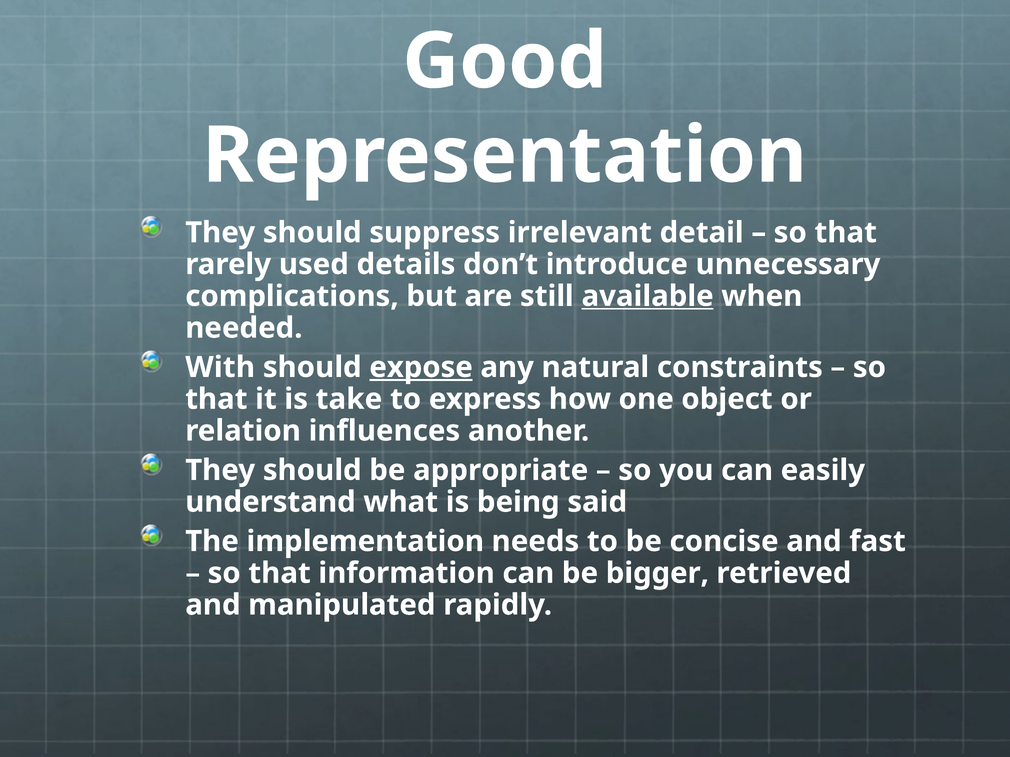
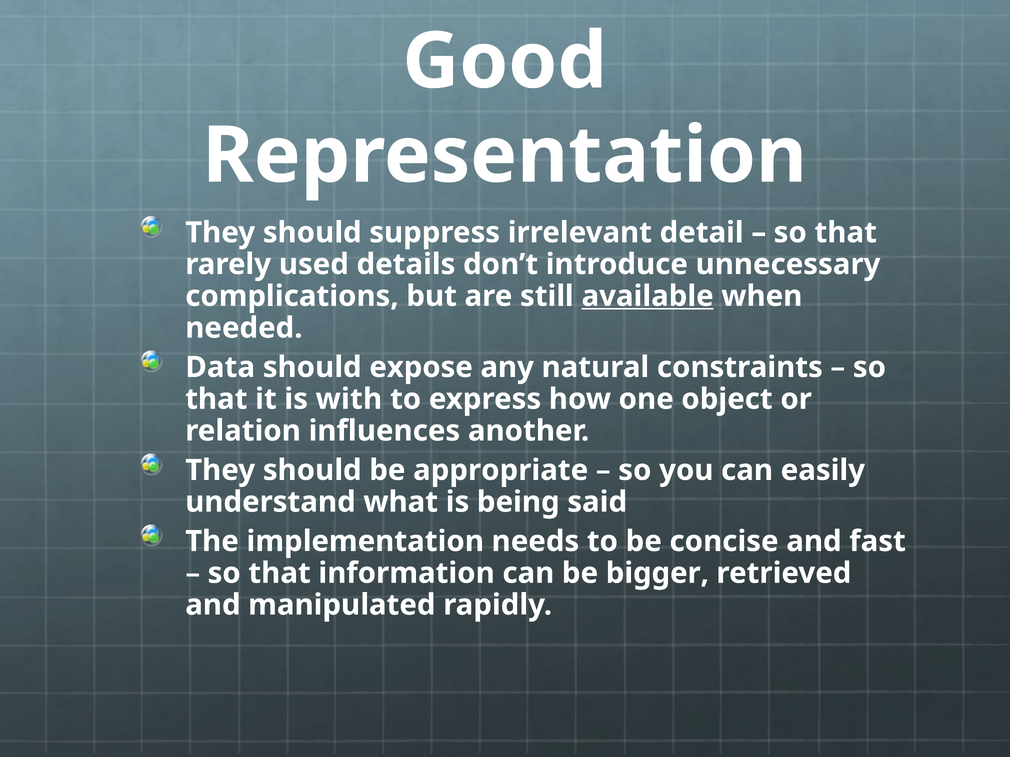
With: With -> Data
expose underline: present -> none
take: take -> with
